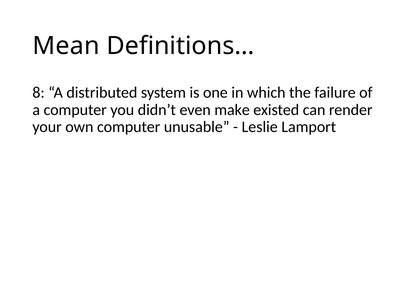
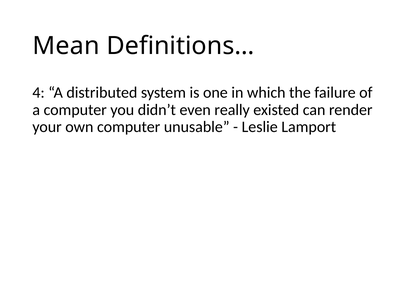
8: 8 -> 4
make: make -> really
